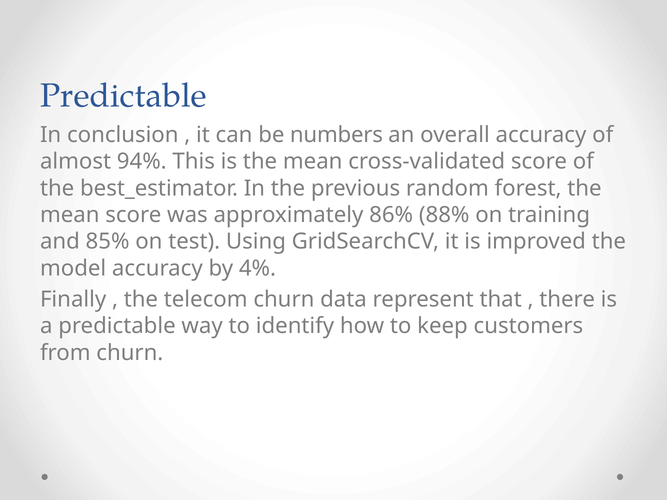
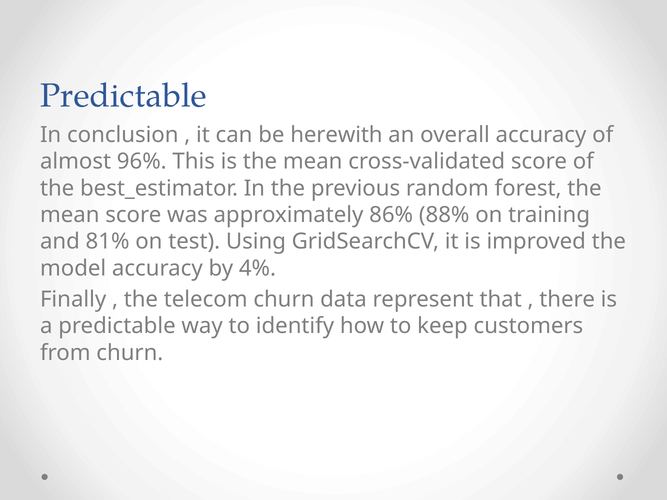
numbers: numbers -> herewith
94%: 94% -> 96%
85%: 85% -> 81%
